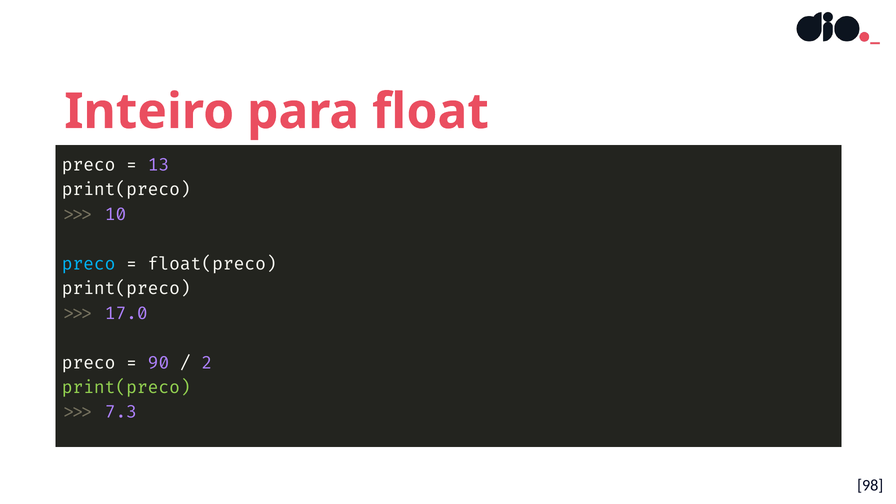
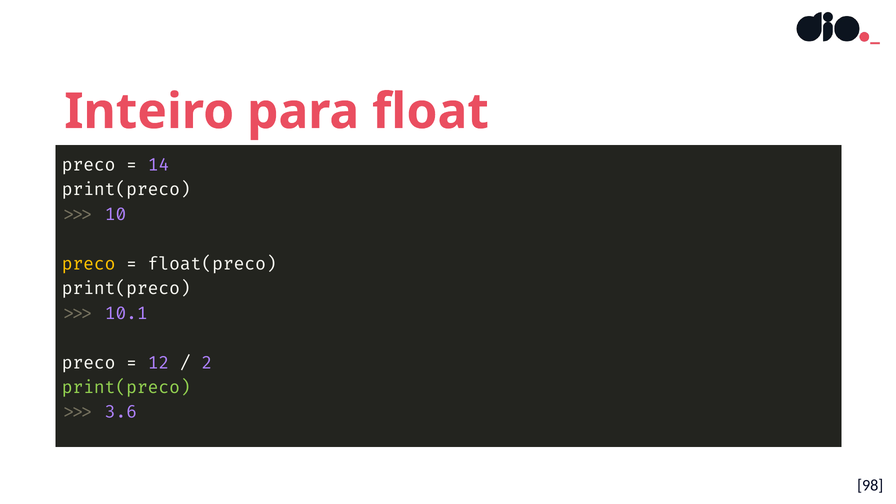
13: 13 -> 14
preco at (89, 264) colour: light blue -> yellow
17.0: 17.0 -> 10.1
90: 90 -> 12
7.3: 7.3 -> 3.6
